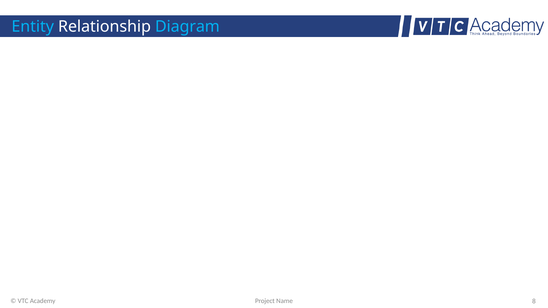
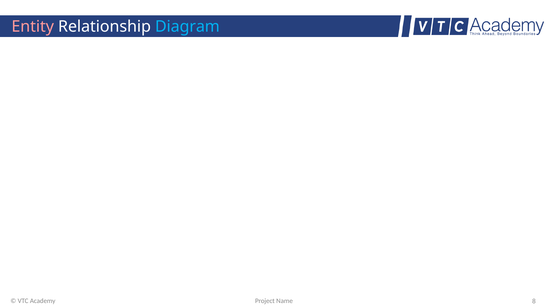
Entity colour: light blue -> pink
